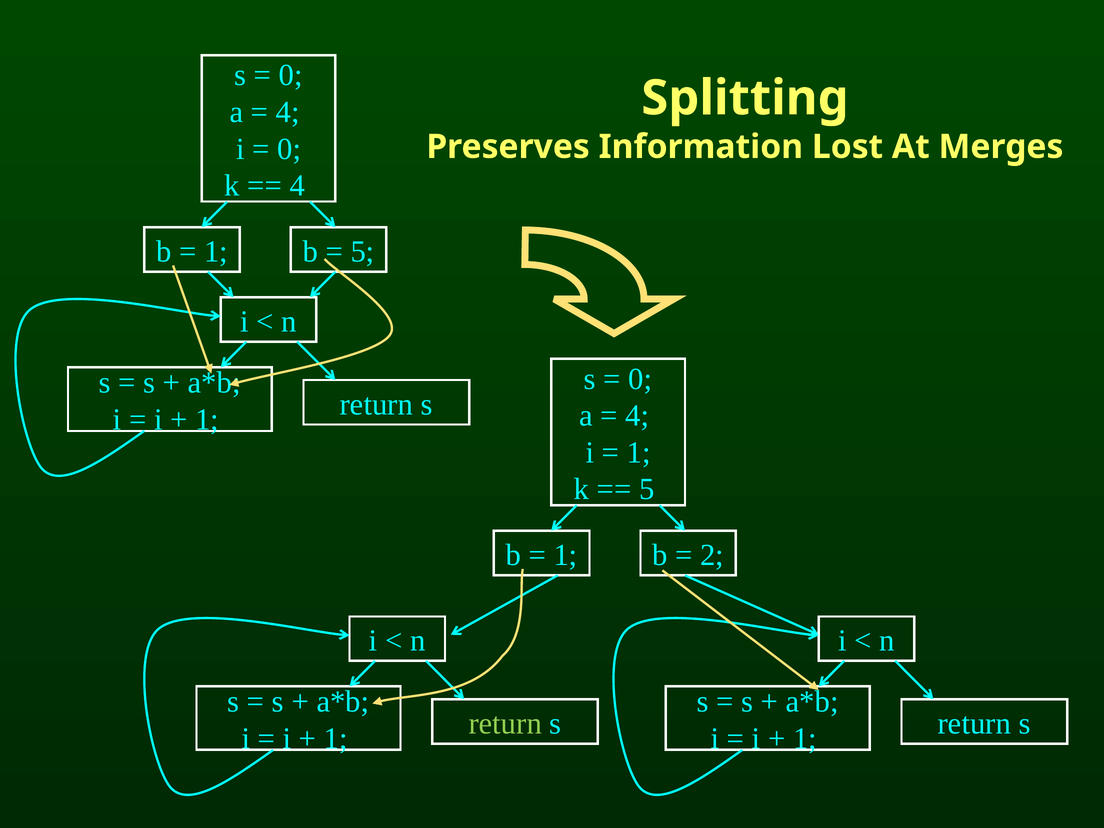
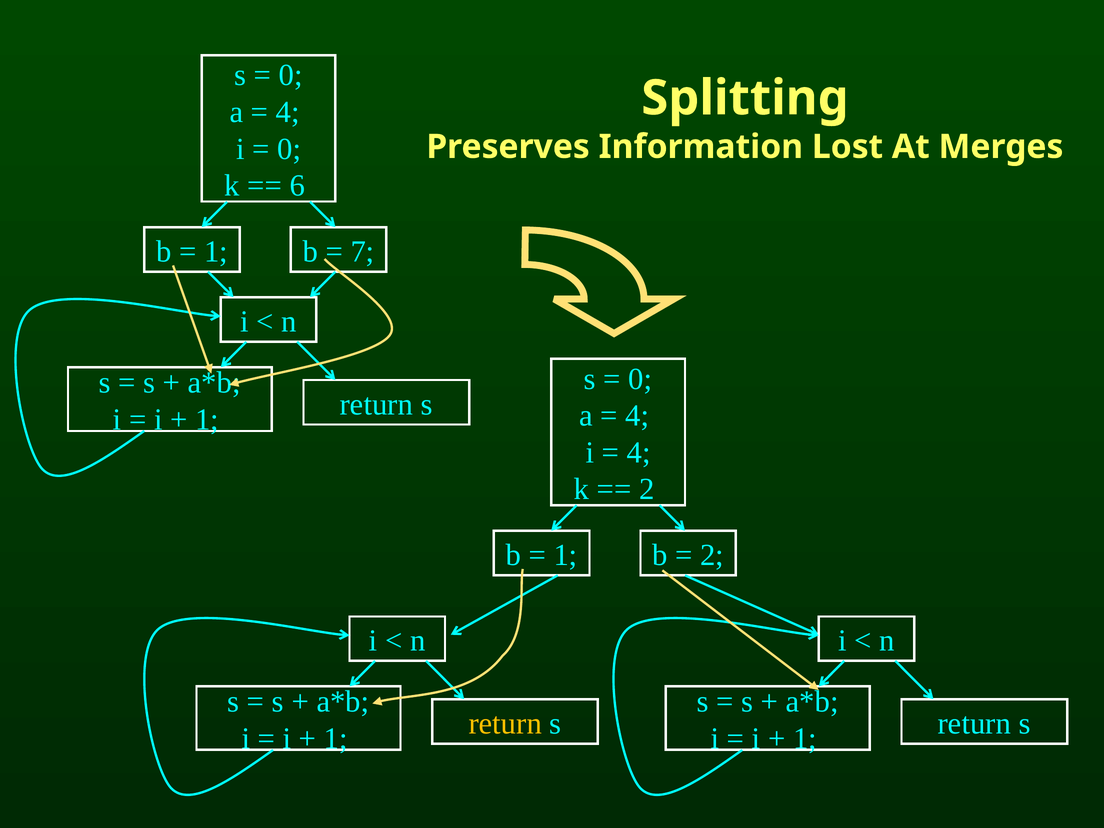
4 at (297, 186): 4 -> 6
5 at (362, 252): 5 -> 7
1 at (639, 453): 1 -> 4
5 at (647, 489): 5 -> 2
return at (505, 724) colour: light green -> yellow
